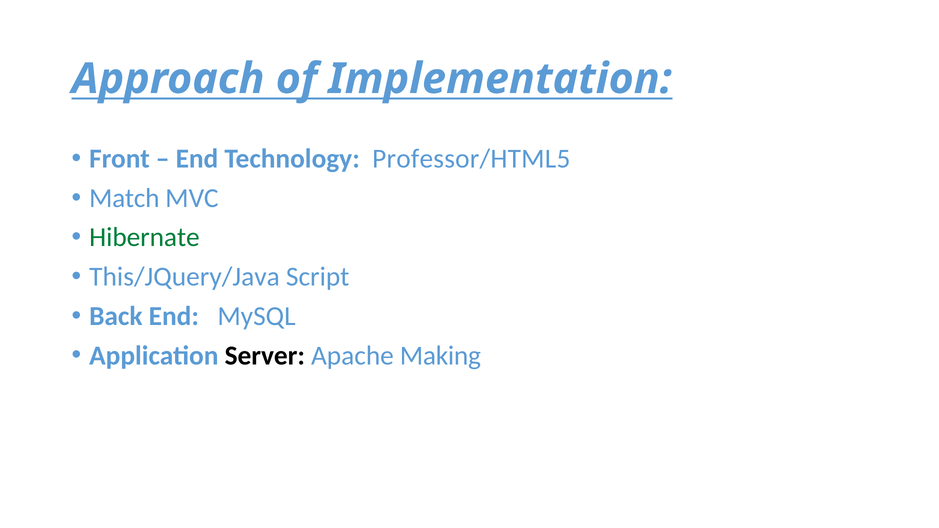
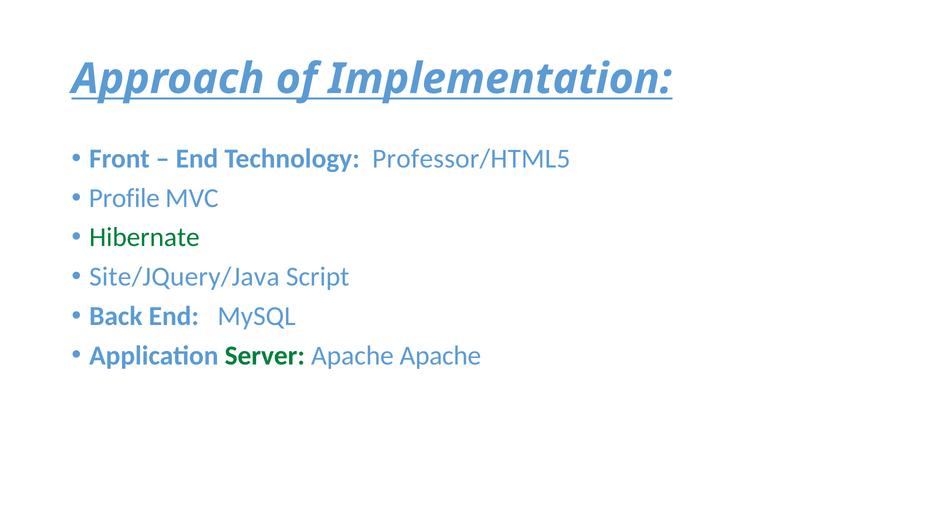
Match: Match -> Profile
This/JQuery/Java: This/JQuery/Java -> Site/JQuery/Java
Server colour: black -> green
Apache Making: Making -> Apache
